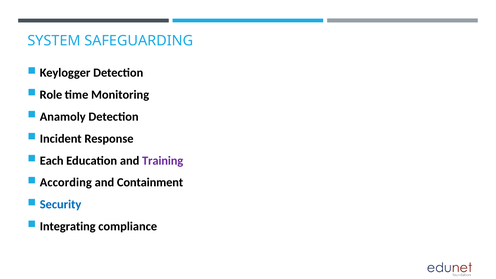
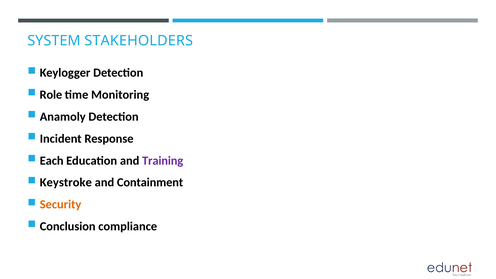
SAFEGUARDING: SAFEGUARDING -> STAKEHOLDERS
According: According -> Keystroke
Security colour: blue -> orange
Integrating: Integrating -> Conclusion
